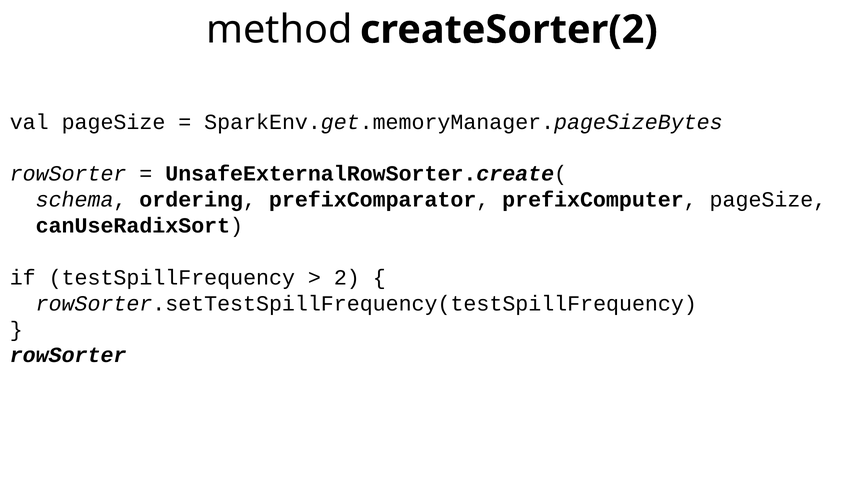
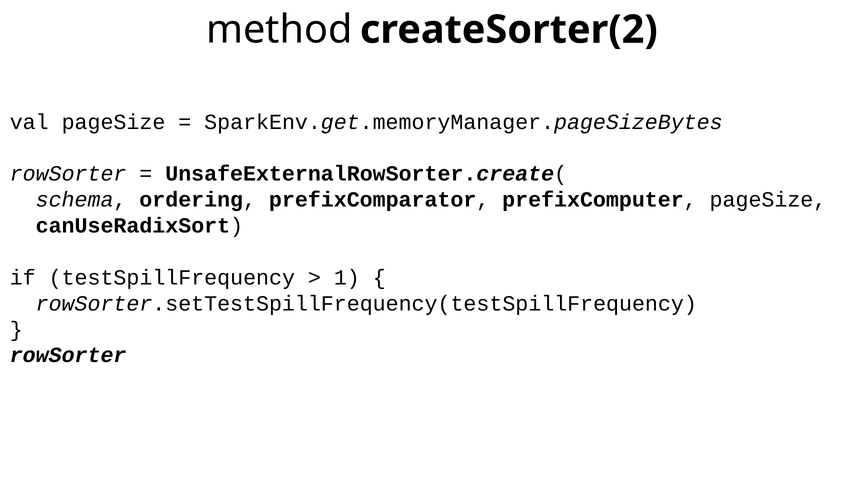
2: 2 -> 1
